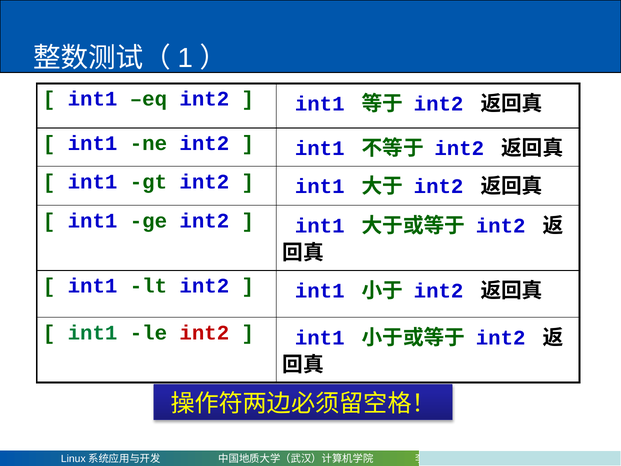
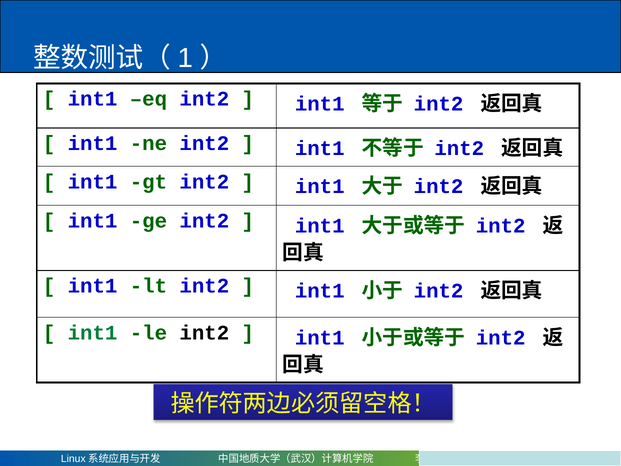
int2 at (204, 333) colour: red -> black
